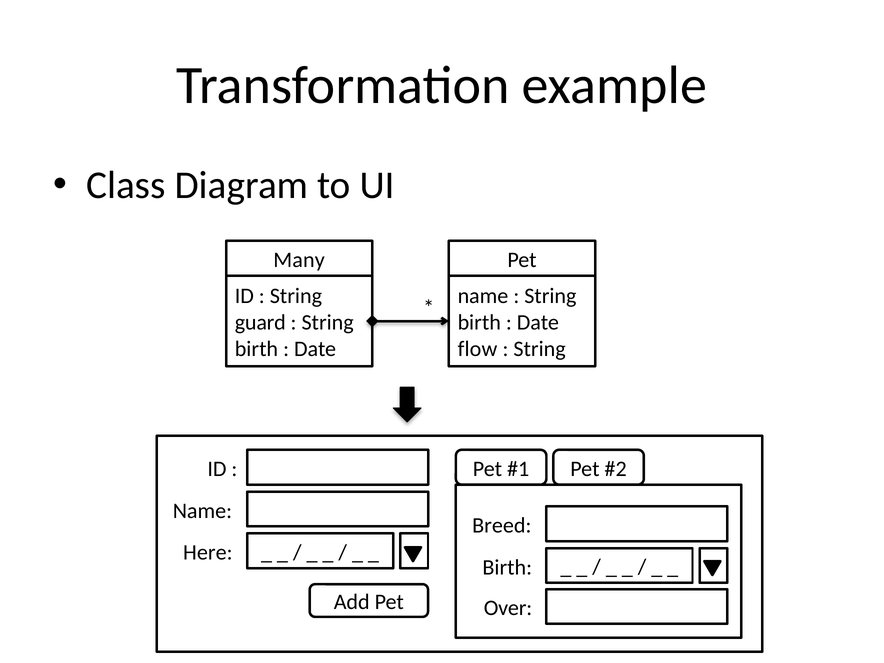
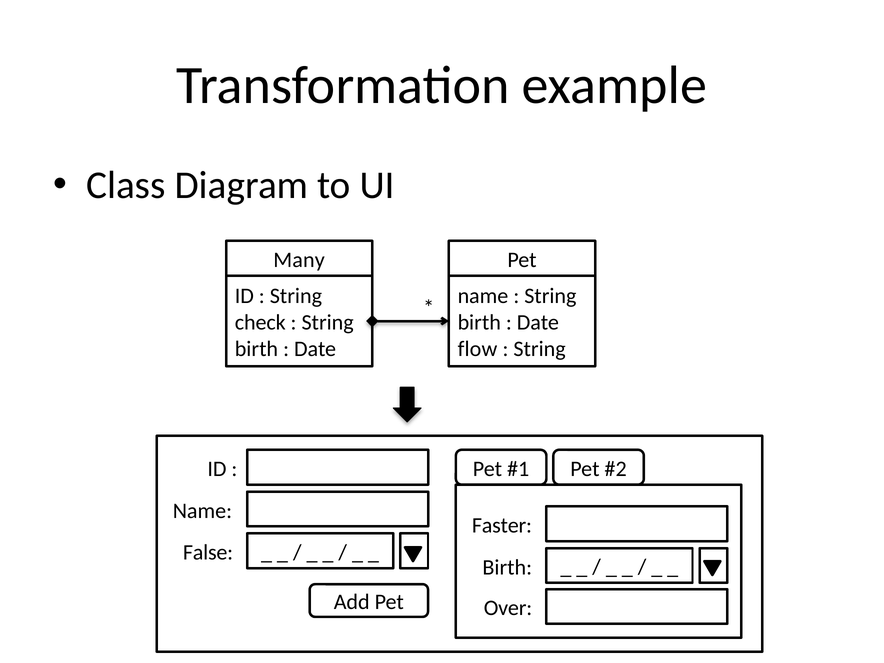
guard: guard -> check
Breed: Breed -> Faster
Here: Here -> False
